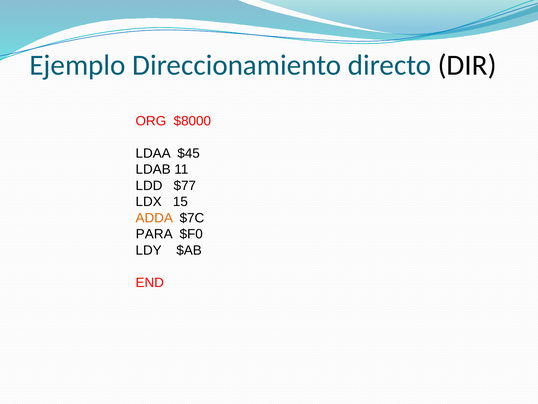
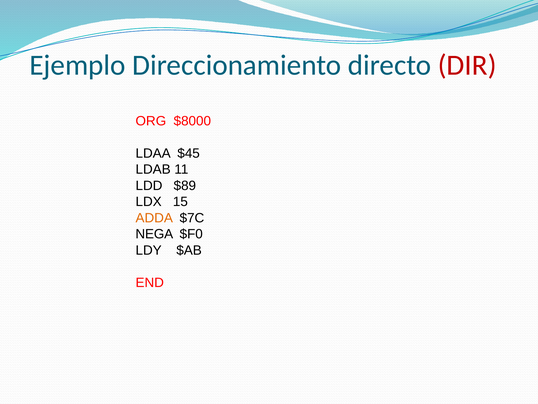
DIR colour: black -> red
$77: $77 -> $89
PARA: PARA -> NEGA
